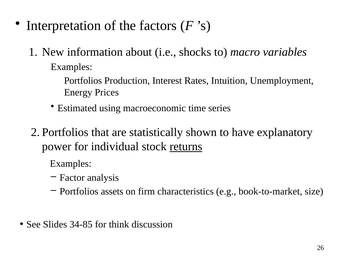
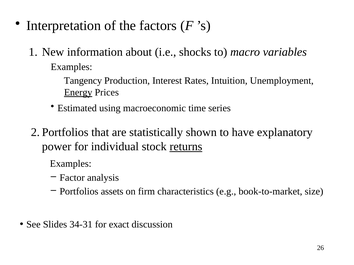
Portfolios at (83, 81): Portfolios -> Tangency
Energy underline: none -> present
34-85: 34-85 -> 34-31
think: think -> exact
